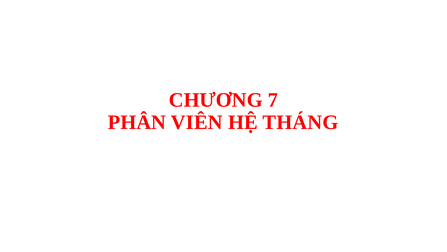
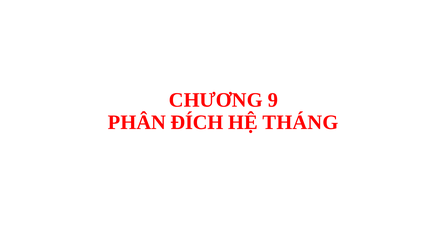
7: 7 -> 9
VIÊN: VIÊN -> ĐÍCH
